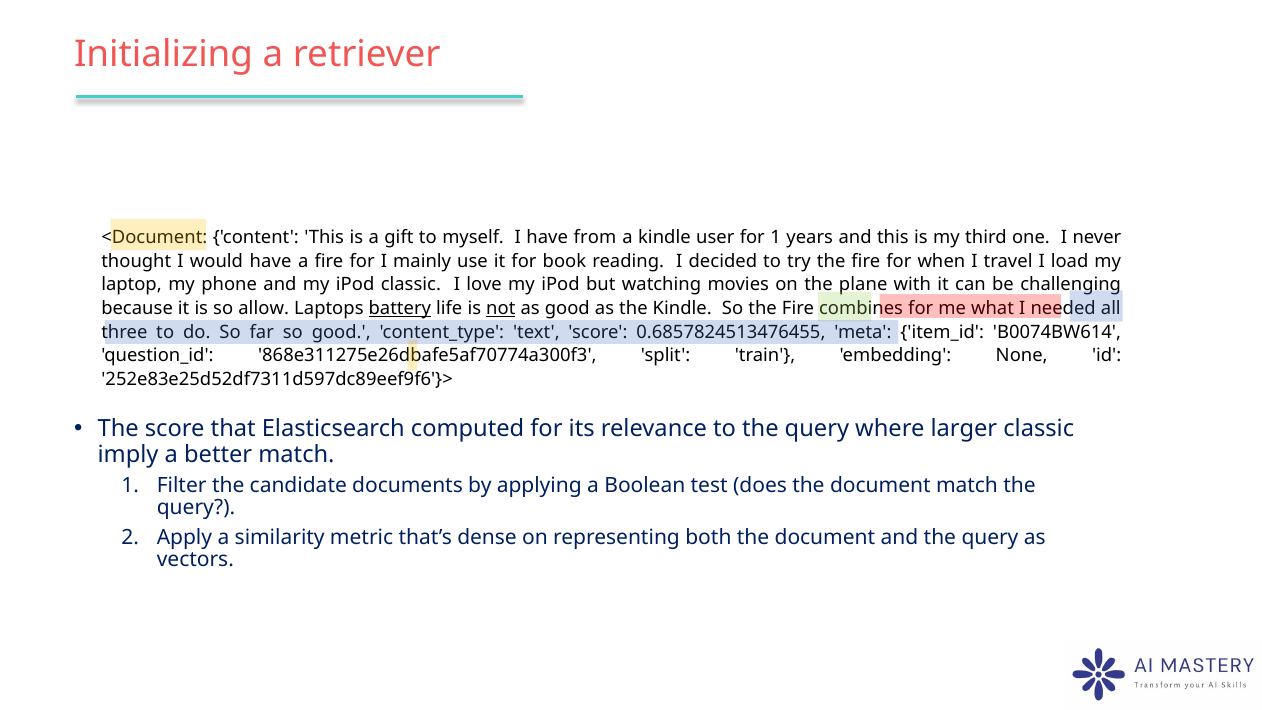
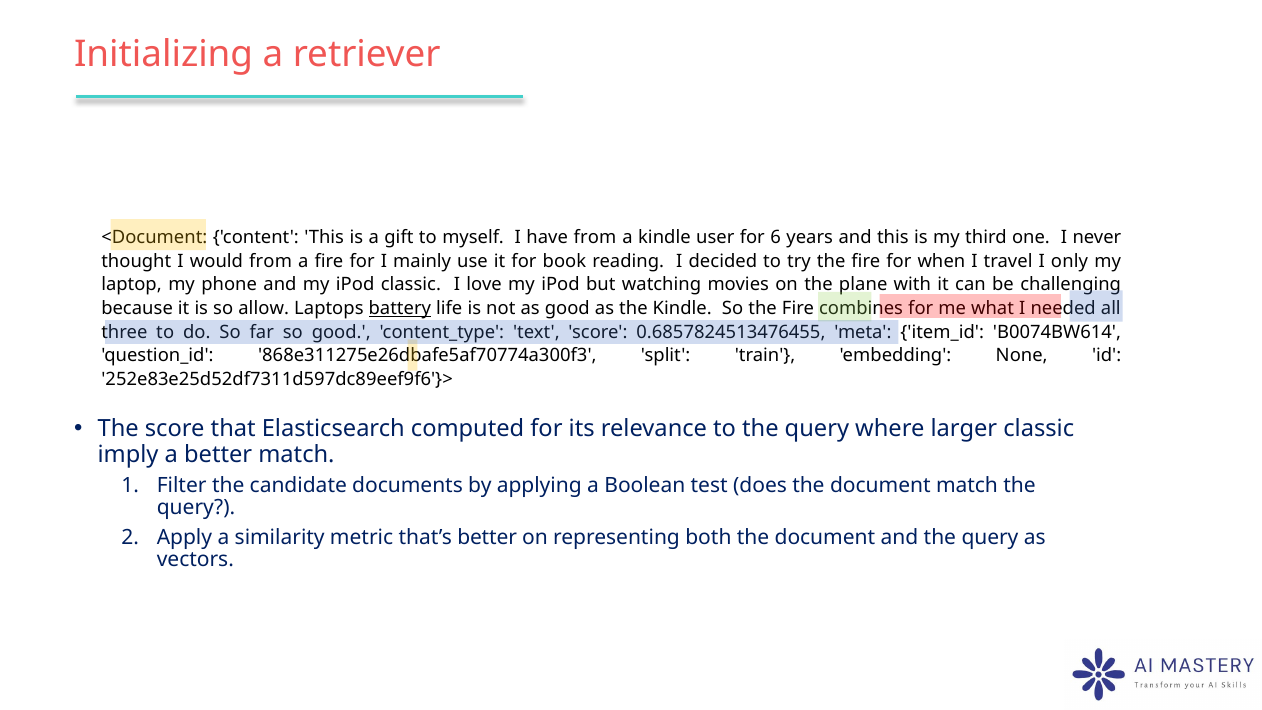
for 1: 1 -> 6
would have: have -> from
load: load -> only
not underline: present -> none
that’s dense: dense -> better
